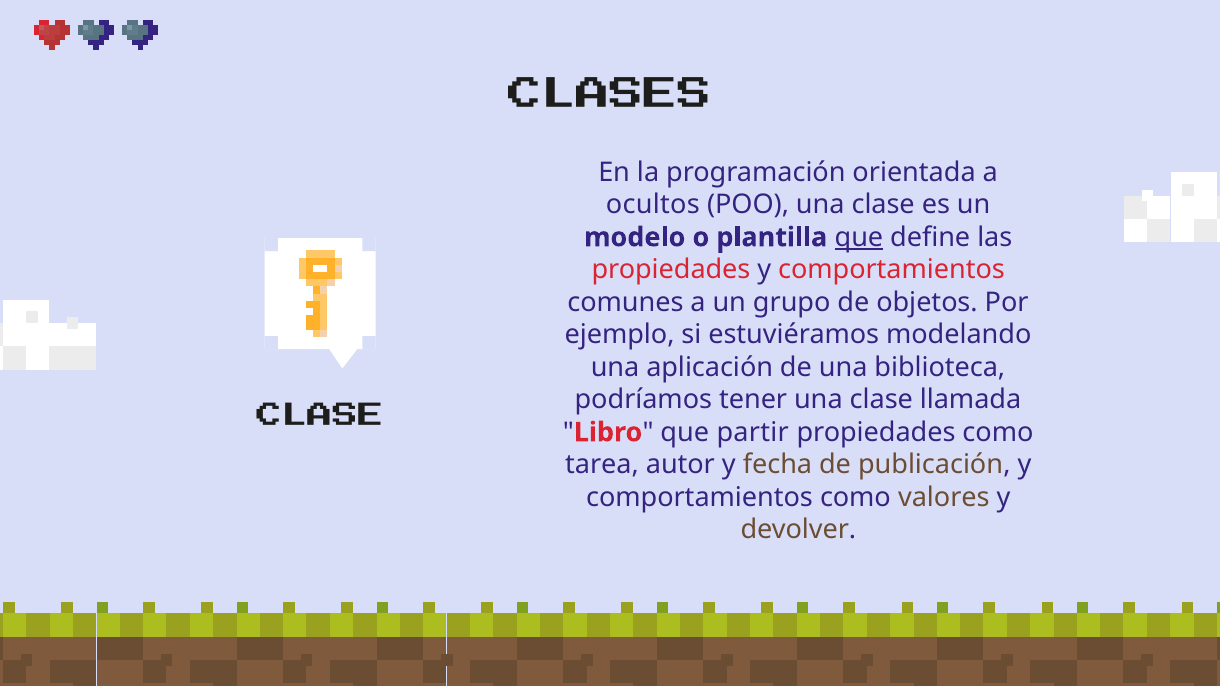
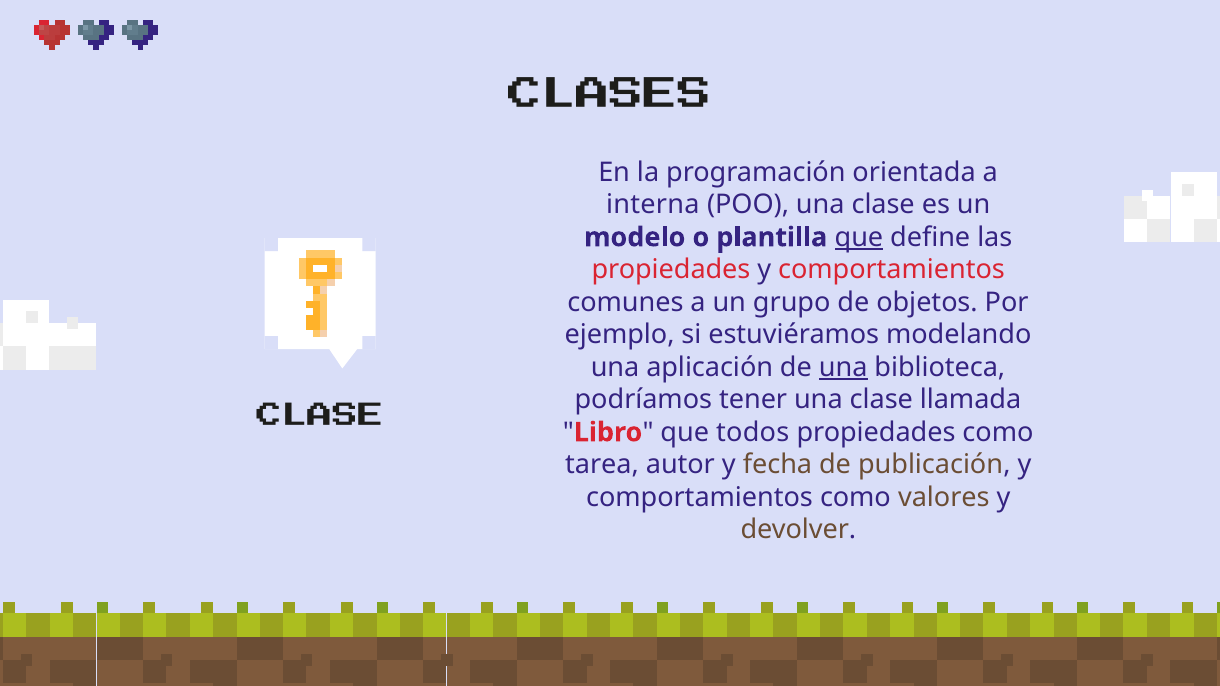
ocultos: ocultos -> interna
una at (843, 367) underline: none -> present
partir: partir -> todos
